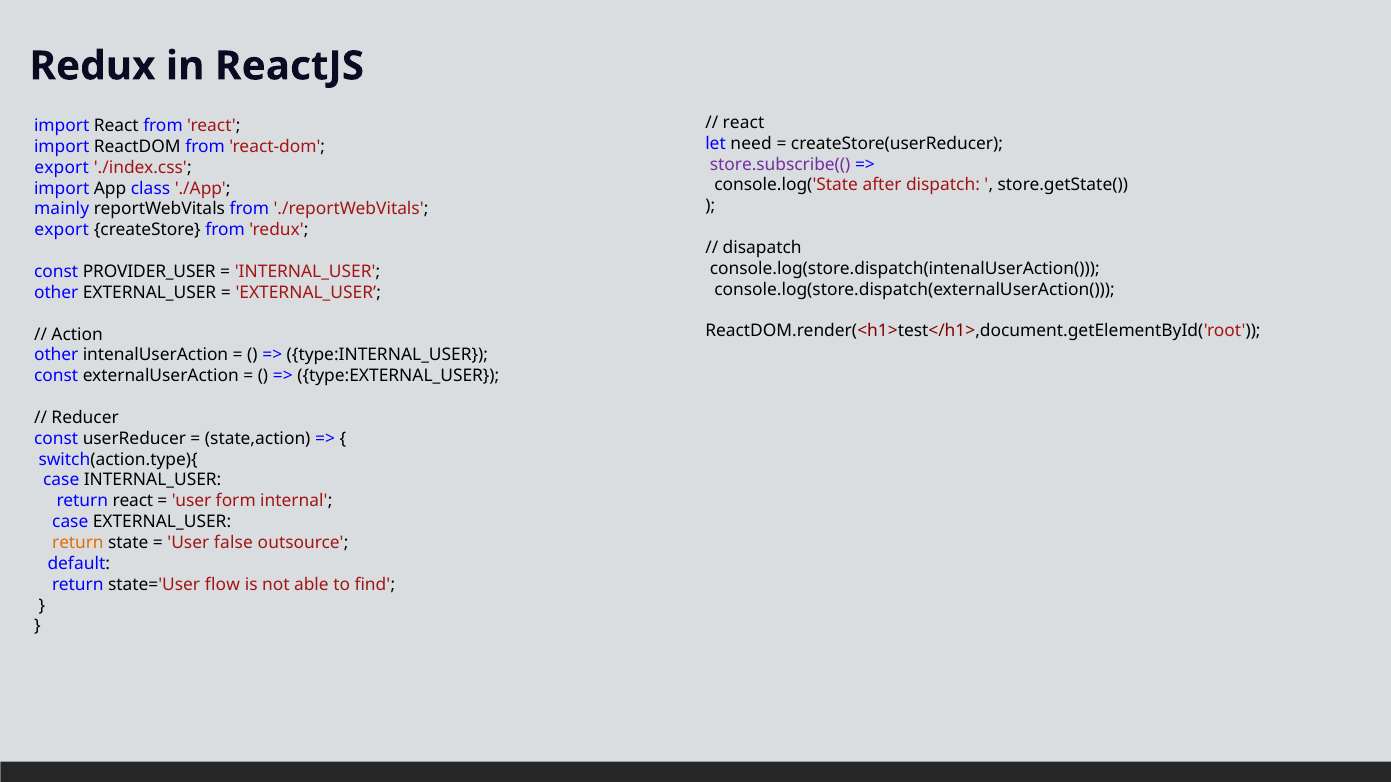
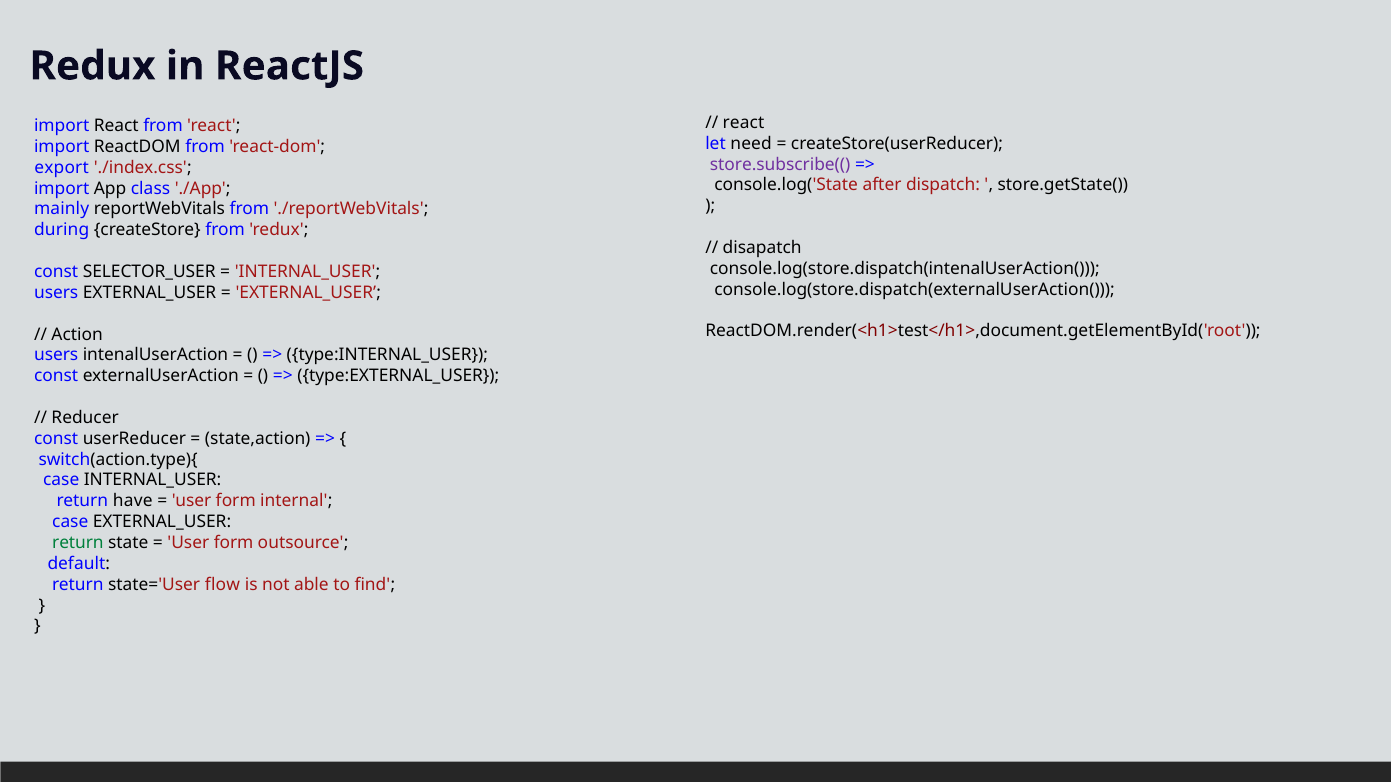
export at (62, 230): export -> during
PROVIDER_USER: PROVIDER_USER -> SELECTOR_USER
other at (56, 293): other -> users
other at (56, 355): other -> users
return react: react -> have
return at (78, 543) colour: orange -> green
false at (233, 543): false -> form
